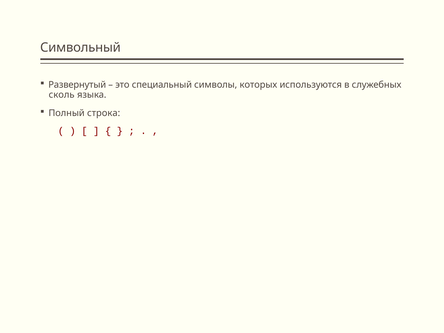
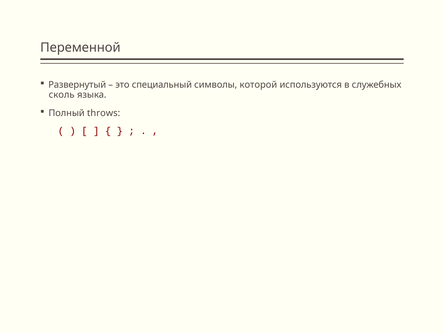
Символьный: Символьный -> Переменной
которых: которых -> которой
строка: строка -> throws
